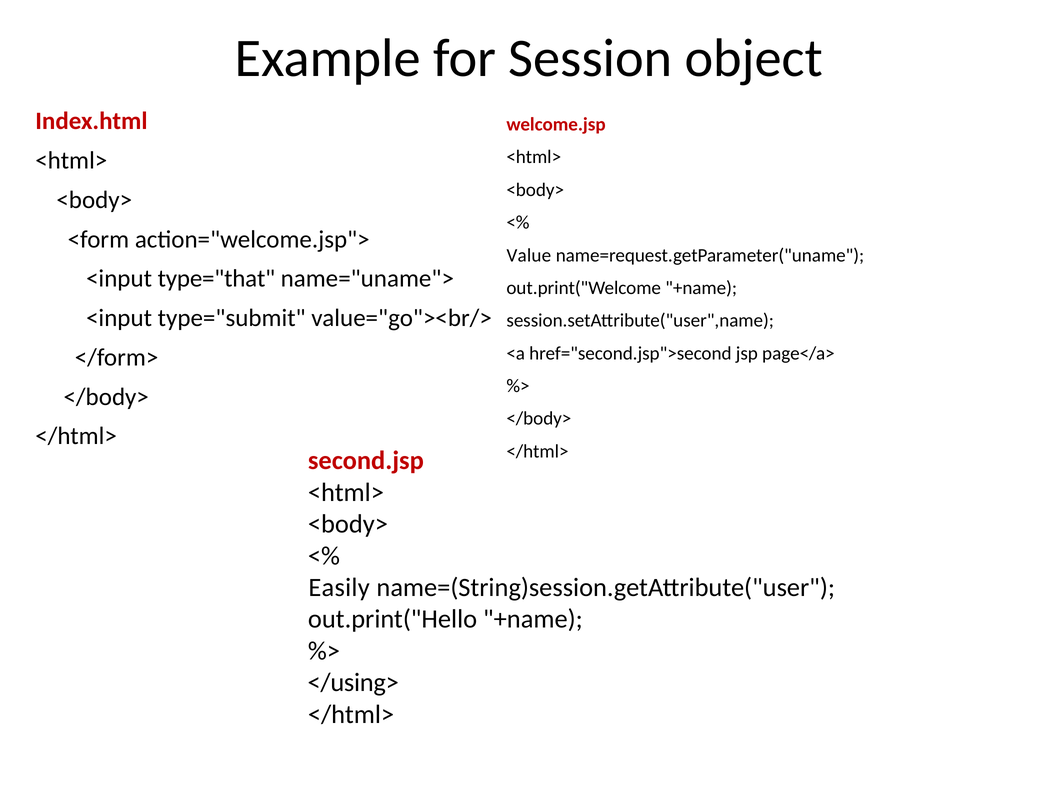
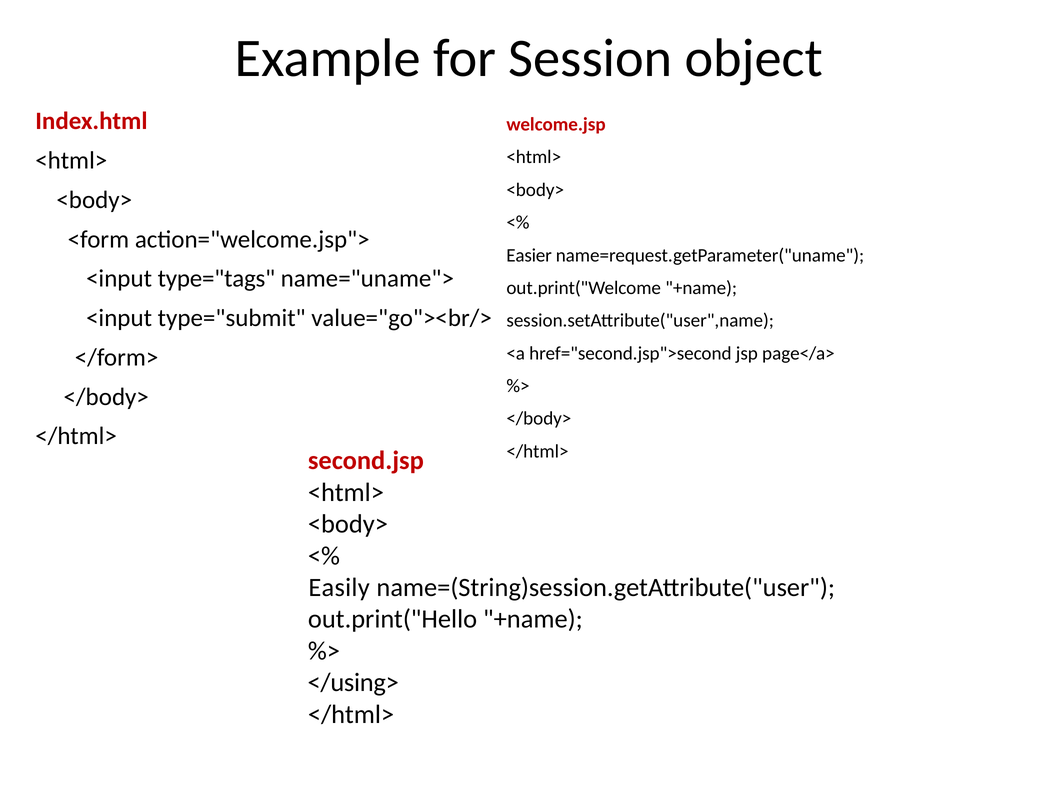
Value: Value -> Easier
type="that: type="that -> type="tags
